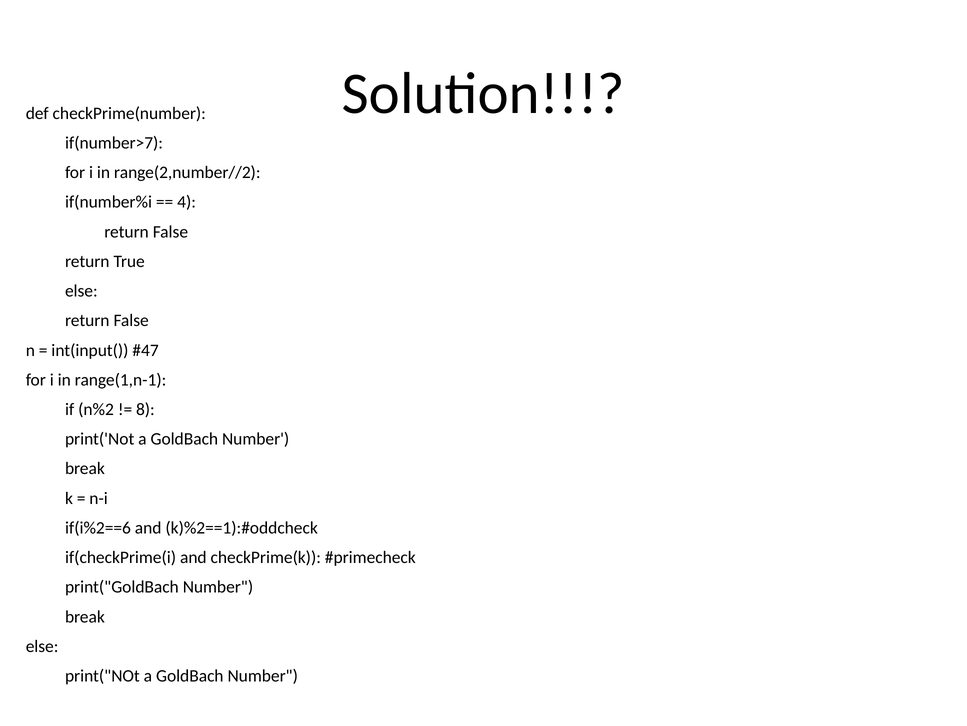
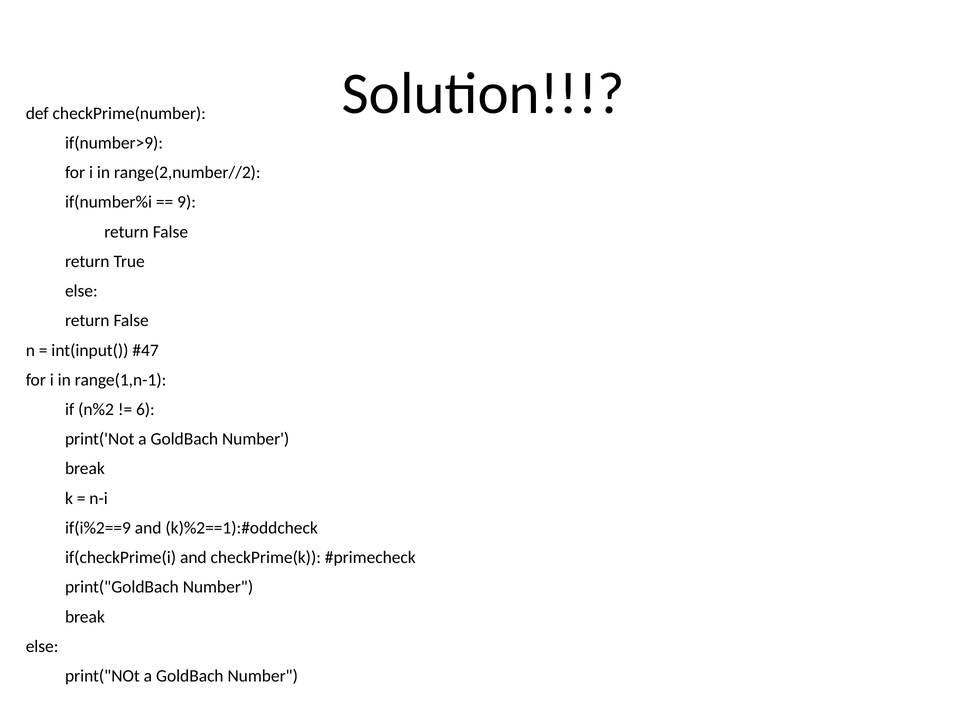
if(number>7: if(number>7 -> if(number>9
4: 4 -> 9
8: 8 -> 6
if(i%2==6: if(i%2==6 -> if(i%2==9
